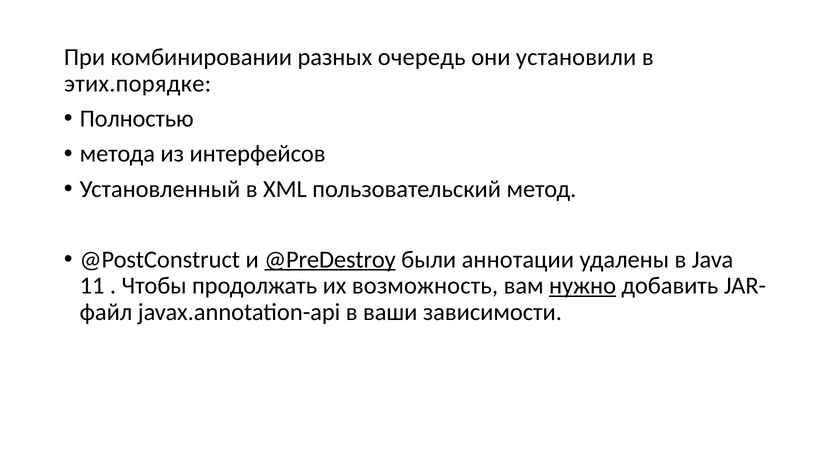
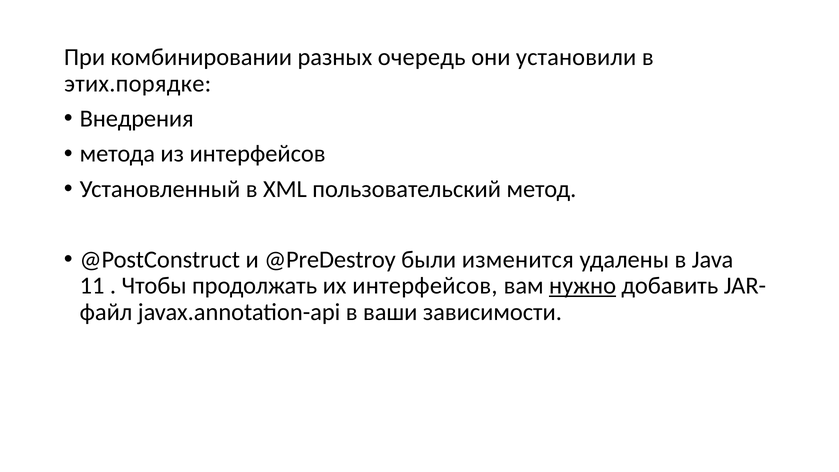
Полностью: Полностью -> Внедрения
@PreDestroy underline: present -> none
аннотации: аннотации -> изменится
их возможность: возможность -> интерфейсов
